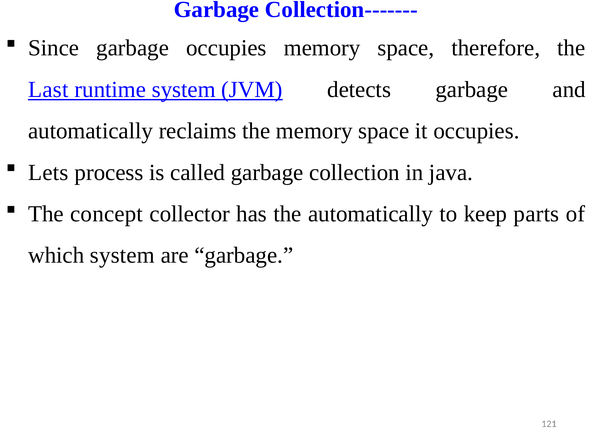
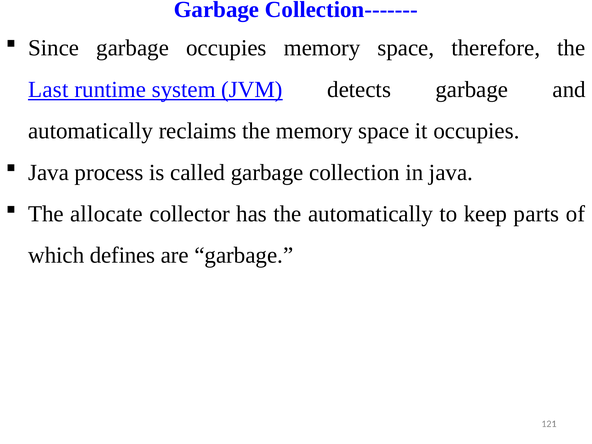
Lets at (48, 172): Lets -> Java
concept: concept -> allocate
which system: system -> defines
